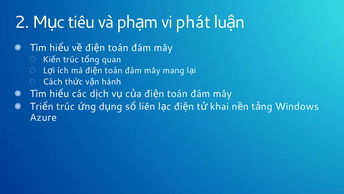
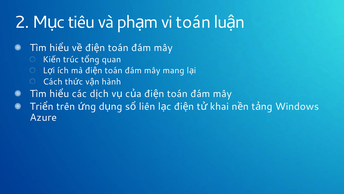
vi phát: phát -> toán
trúc at (66, 106): trúc -> trên
